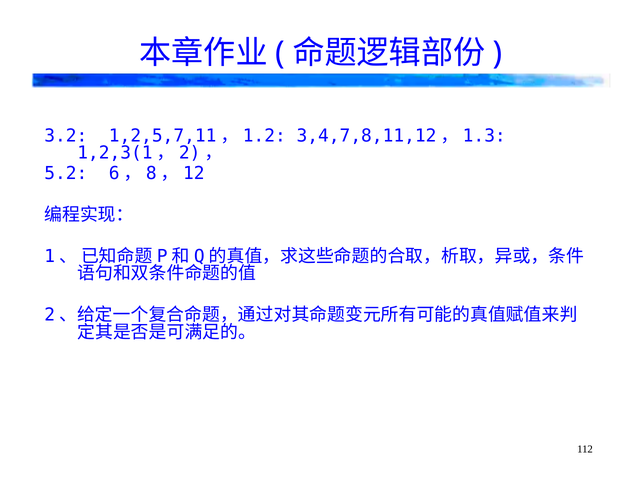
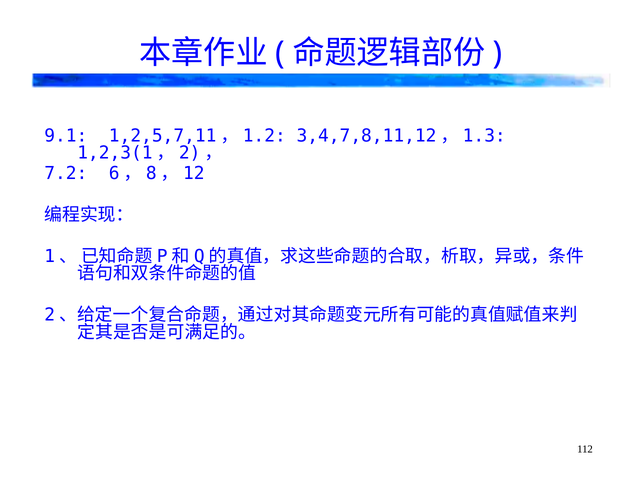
3.2: 3.2 -> 9.1
5.2: 5.2 -> 7.2
